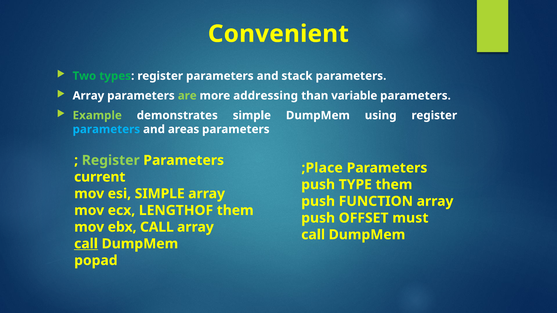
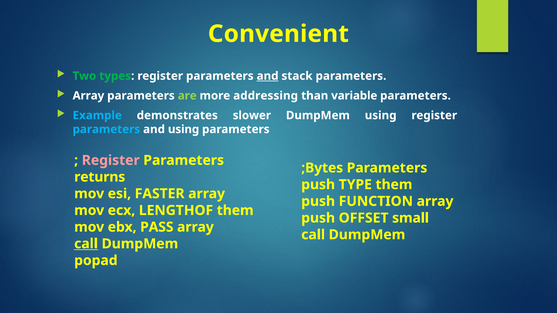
and at (268, 76) underline: none -> present
Example colour: light green -> light blue
demonstrates simple: simple -> slower
and areas: areas -> using
Register at (111, 160) colour: light green -> pink
;Place: ;Place -> ;Bytes
current: current -> returns
esi SIMPLE: SIMPLE -> FASTER
must: must -> small
ebx CALL: CALL -> PASS
